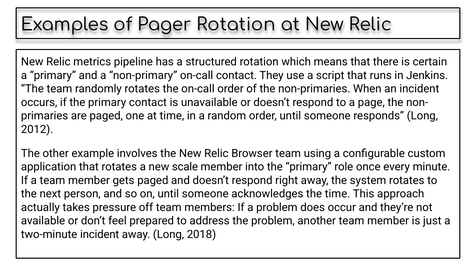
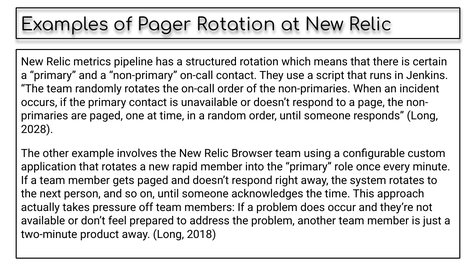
2012: 2012 -> 2028
scale: scale -> rapid
two-minute incident: incident -> product
